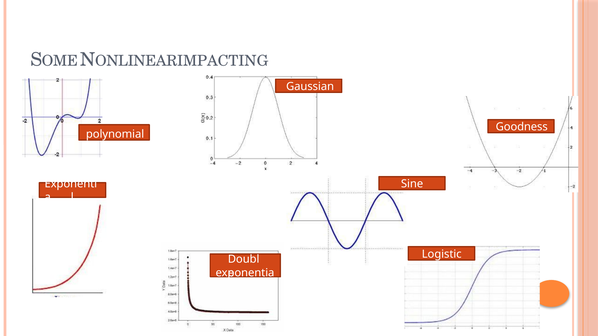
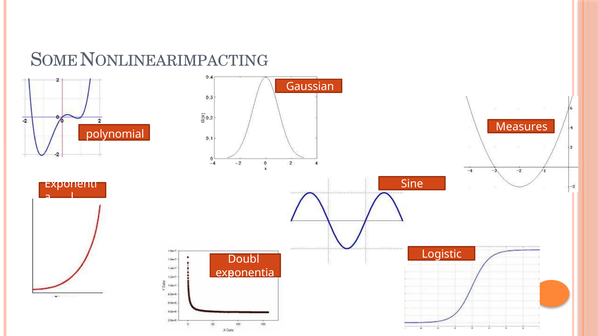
Goodness: Goodness -> Measures
